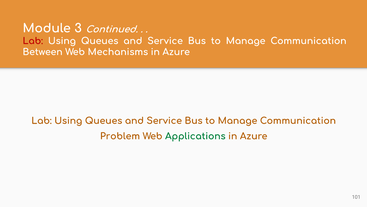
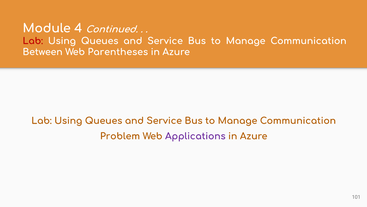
3: 3 -> 4
Mechanisms: Mechanisms -> Parentheses
Applications colour: green -> purple
